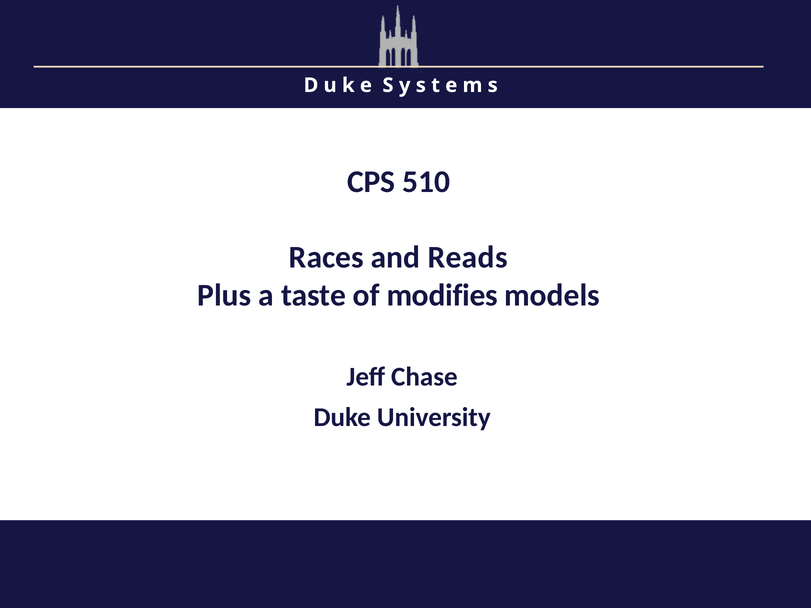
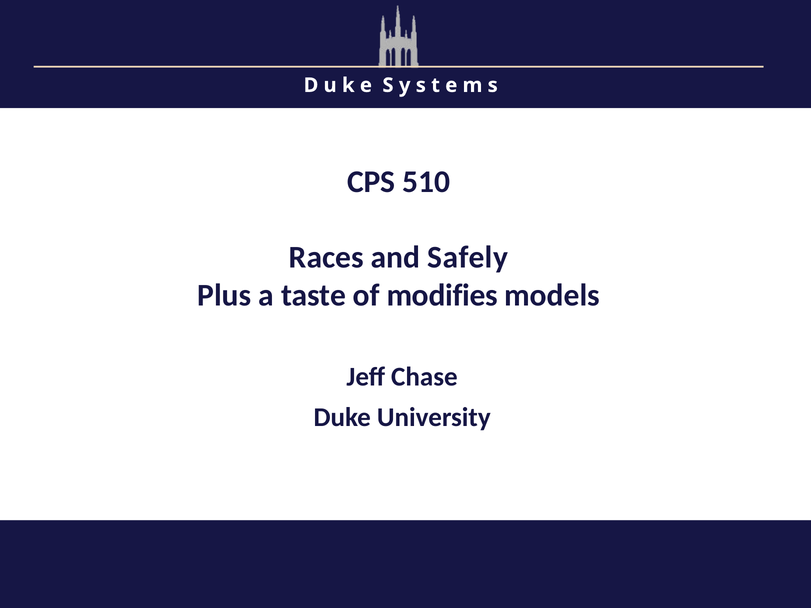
Reads: Reads -> Safely
